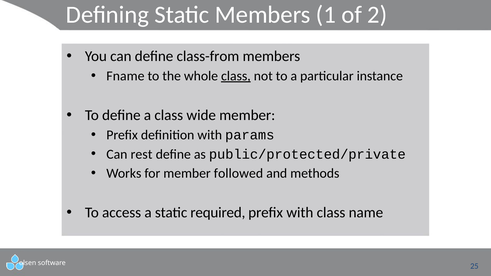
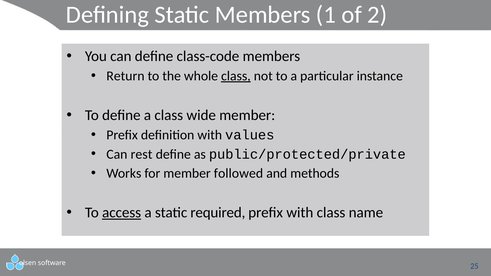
class-from: class-from -> class-code
Fname: Fname -> Return
params: params -> values
access underline: none -> present
